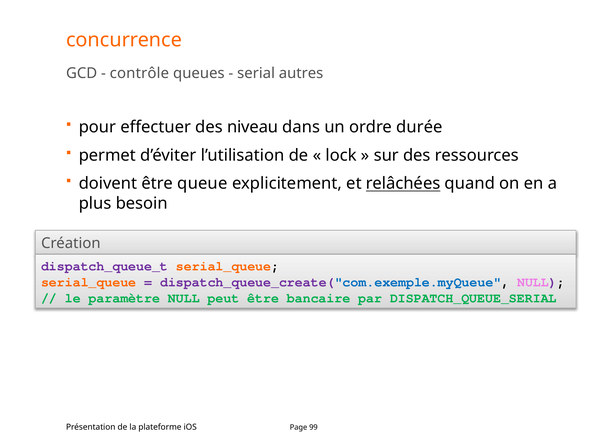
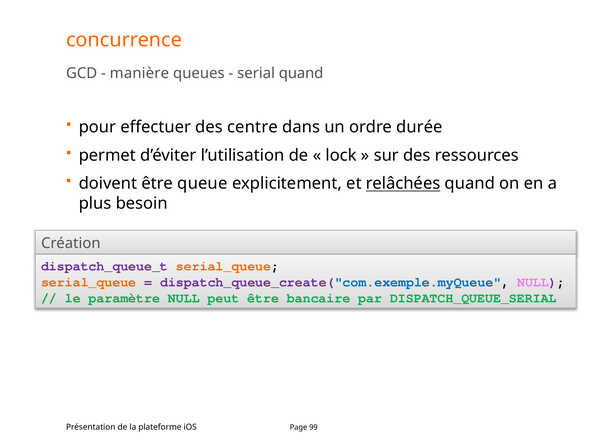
contrôle: contrôle -> manière
serial autres: autres -> quand
niveau: niveau -> centre
